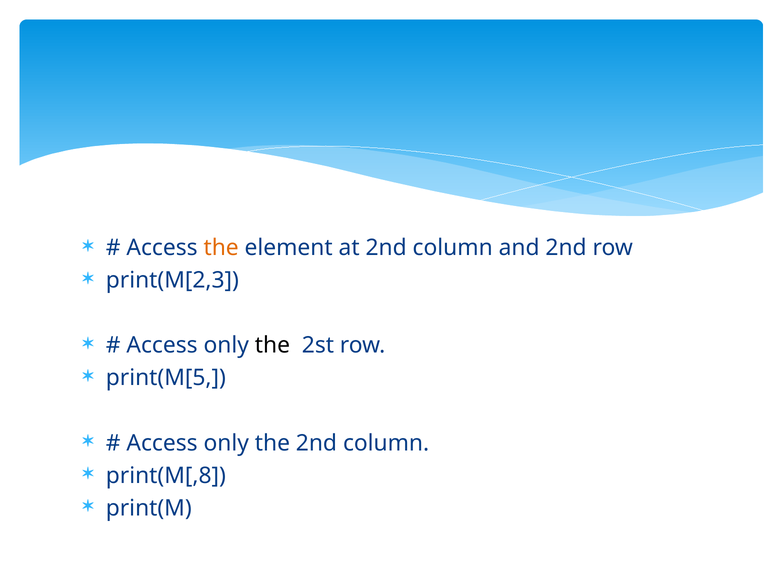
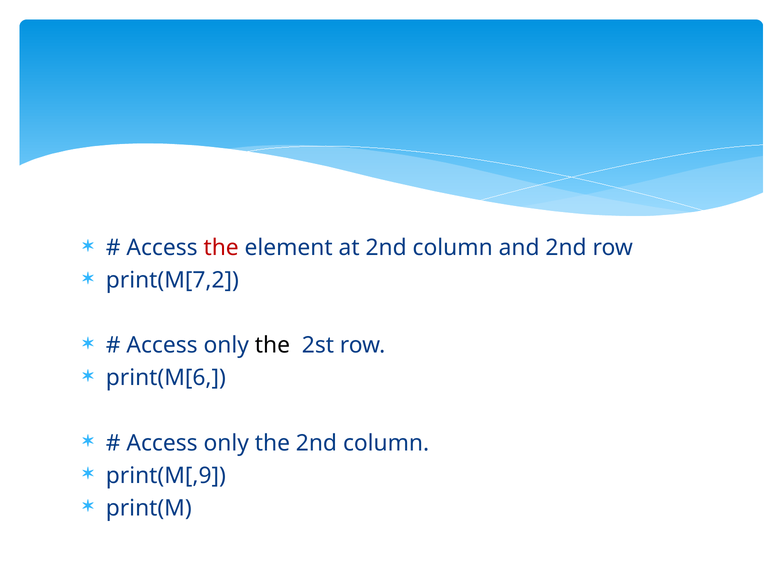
the at (221, 248) colour: orange -> red
print(M[2,3: print(M[2,3 -> print(M[7,2
print(M[5: print(M[5 -> print(M[6
print(M[,8: print(M[,8 -> print(M[,9
